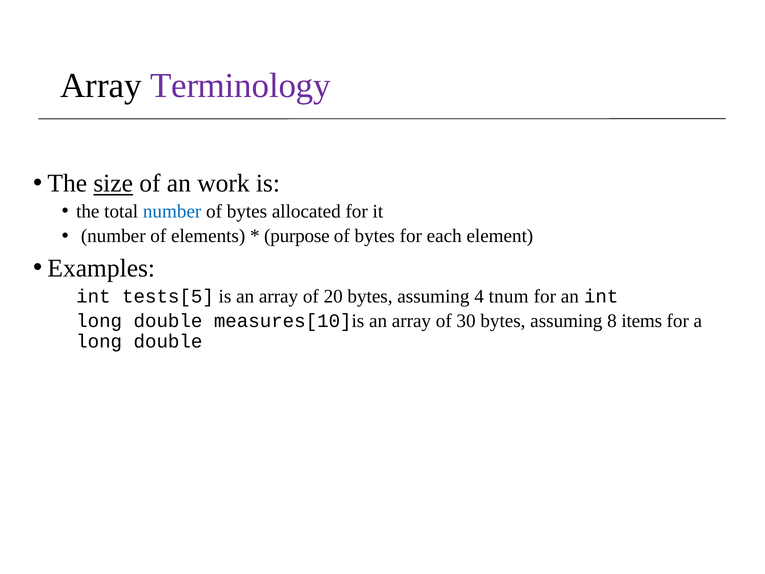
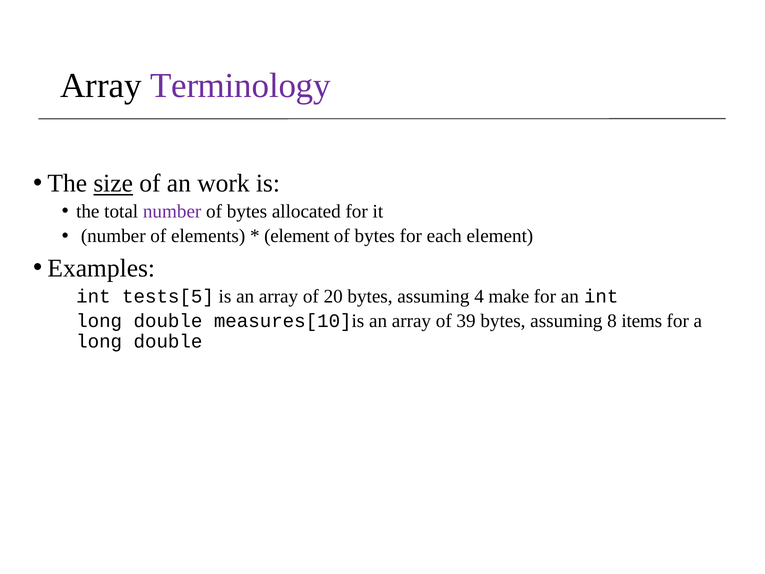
number at (172, 211) colour: blue -> purple
purpose at (297, 236): purpose -> element
tnum: tnum -> make
30: 30 -> 39
